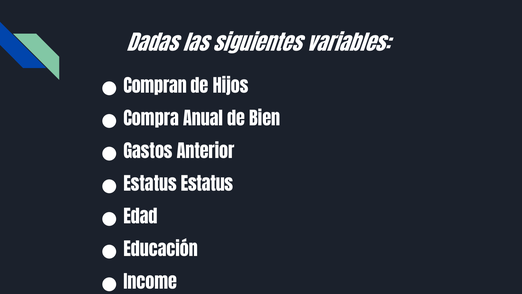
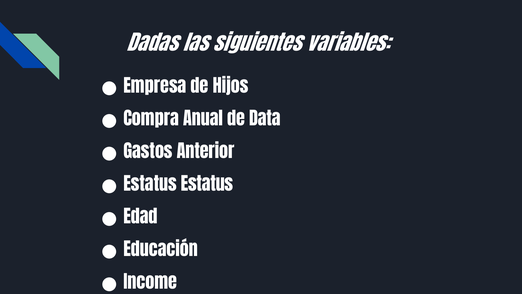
Compran: Compran -> Empresa
Bien: Bien -> Data
